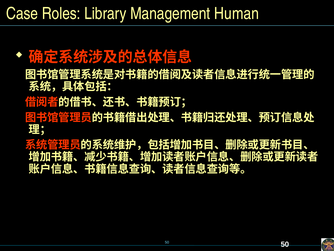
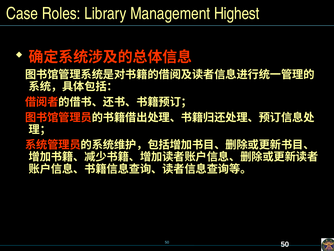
Human: Human -> Highest
